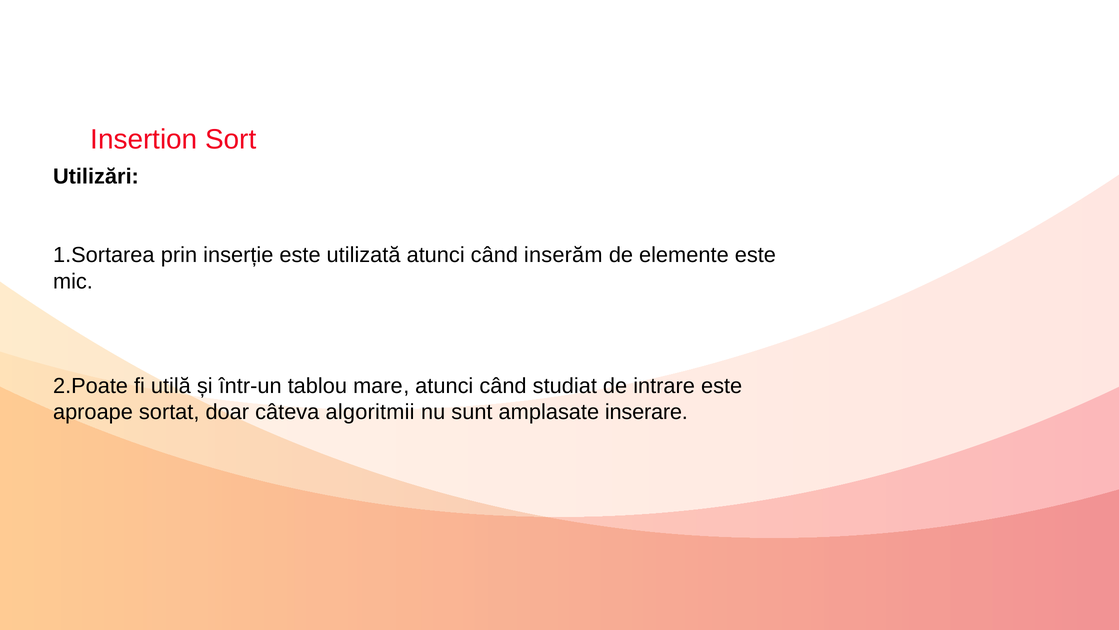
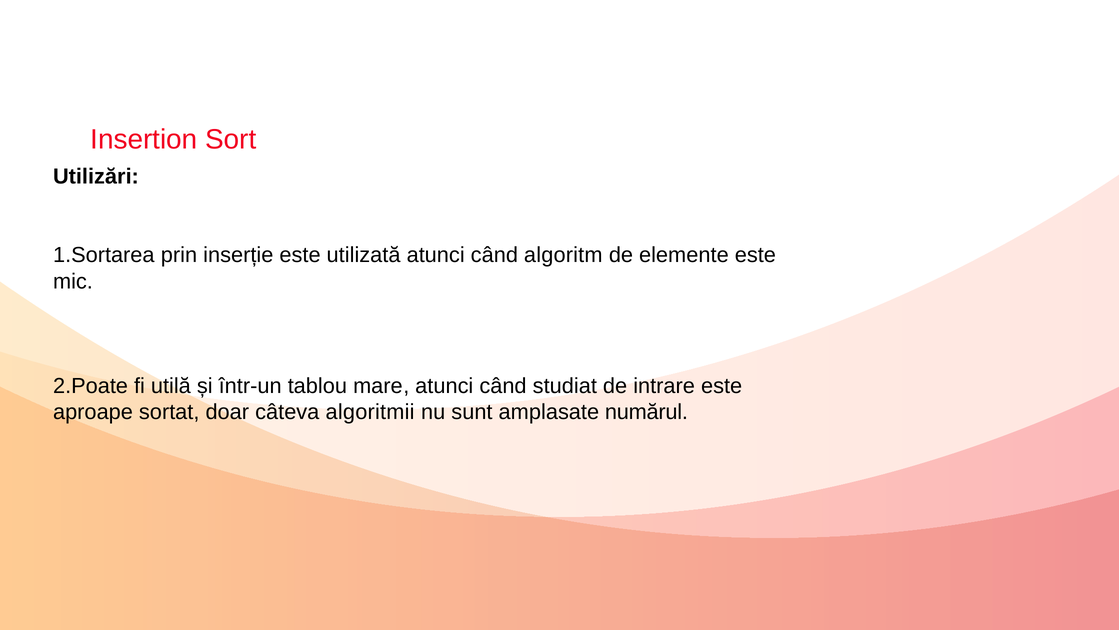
inserăm: inserăm -> algoritm
inserare: inserare -> numărul
